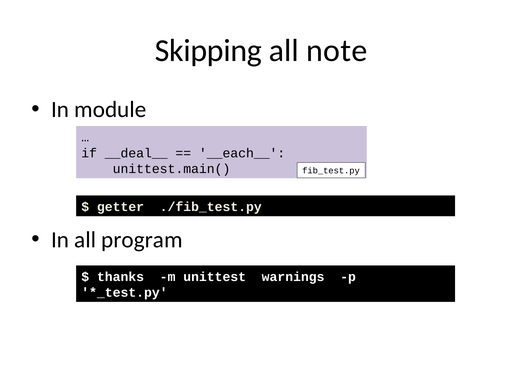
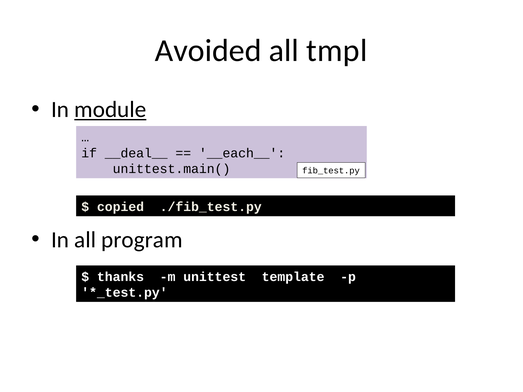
Skipping: Skipping -> Avoided
note: note -> tmpl
module underline: none -> present
getter: getter -> copied
warnings: warnings -> template
